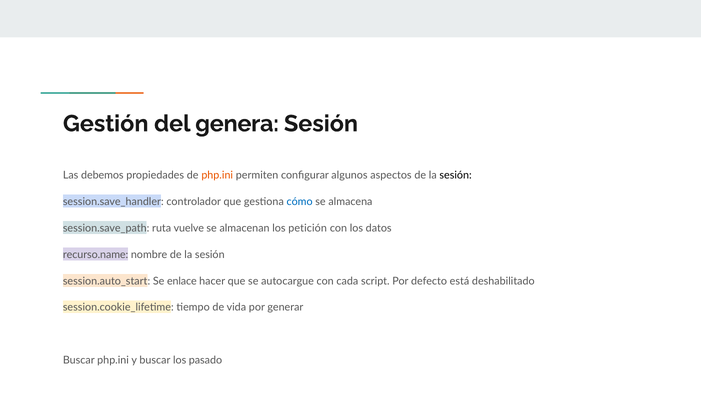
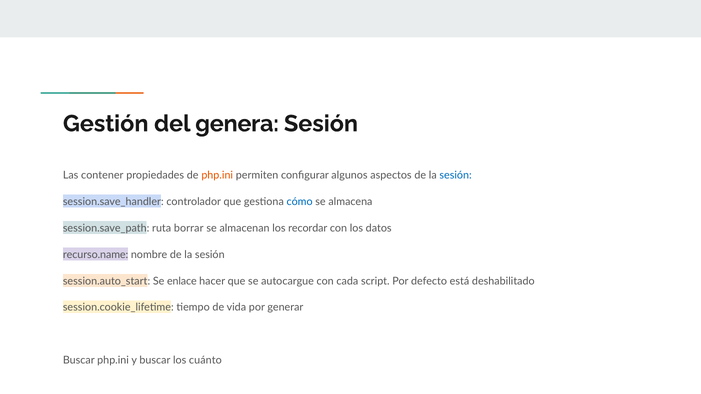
debemos: debemos -> contener
sesión at (456, 175) colour: black -> blue
vuelve: vuelve -> borrar
petición: petición -> recordar
pasado: pasado -> cuánto
